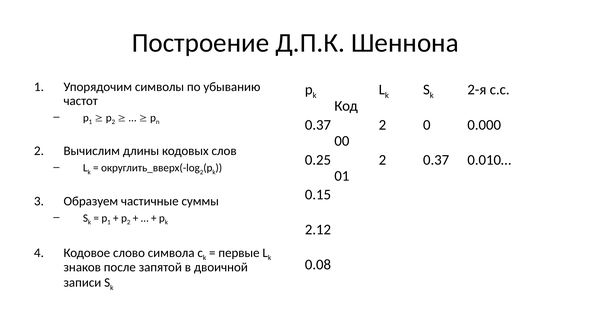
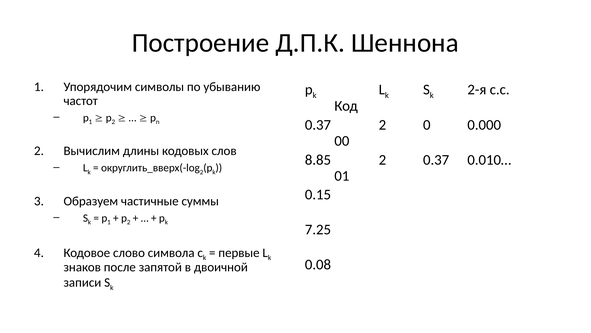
0.25: 0.25 -> 8.85
2.12: 2.12 -> 7.25
